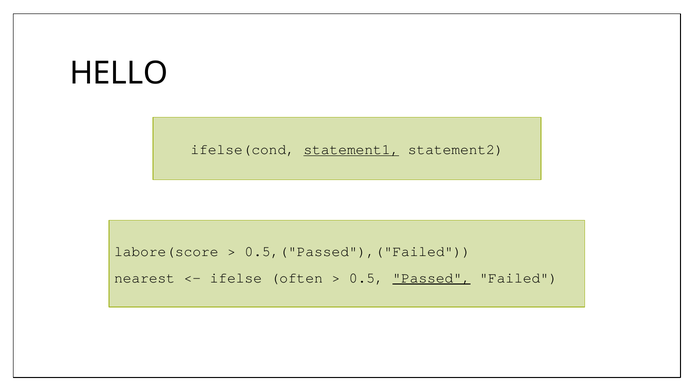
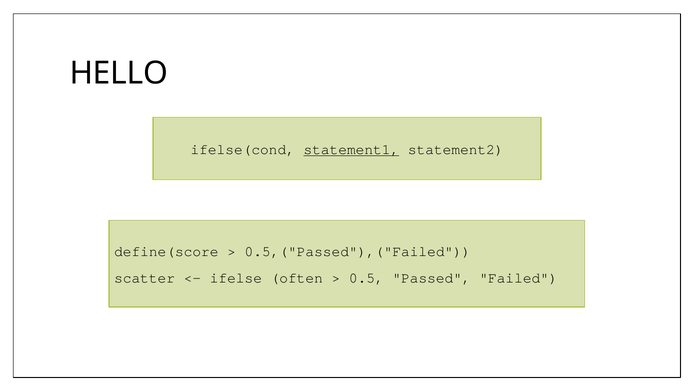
labore(score: labore(score -> define(score
nearest: nearest -> scatter
Passed underline: present -> none
